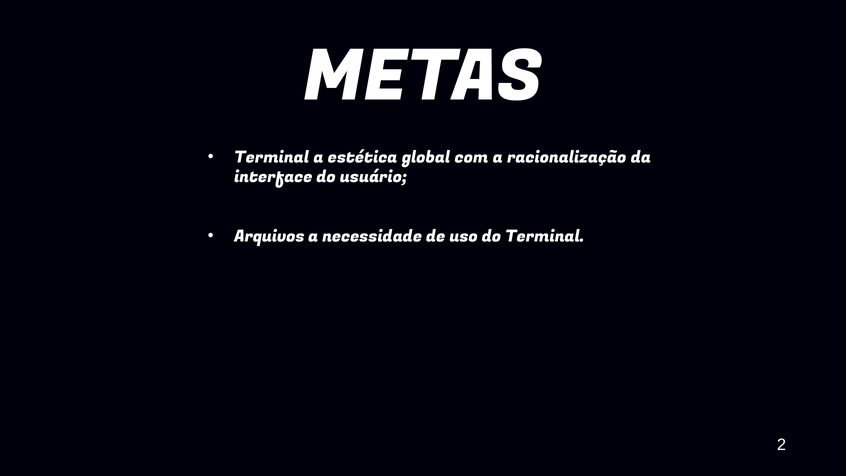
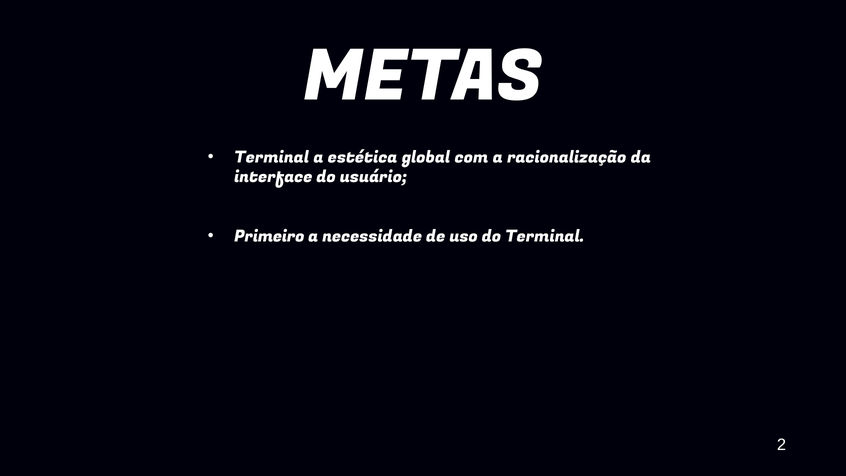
Arquivos: Arquivos -> Primeiro
